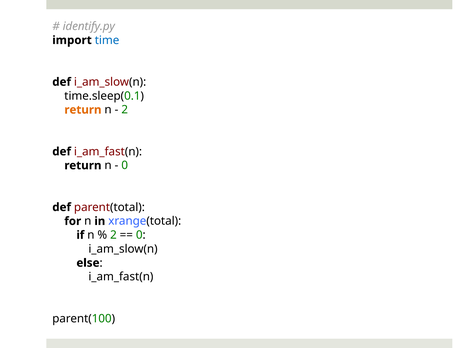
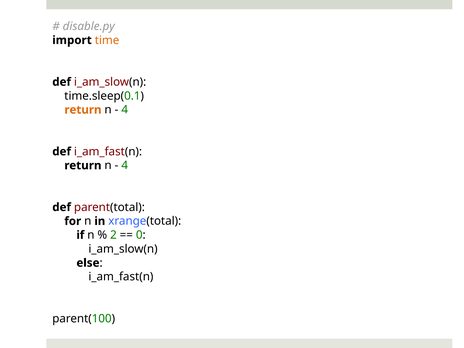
identify.py: identify.py -> disable.py
time colour: blue -> orange
2 at (125, 110): 2 -> 4
0 at (125, 165): 0 -> 4
